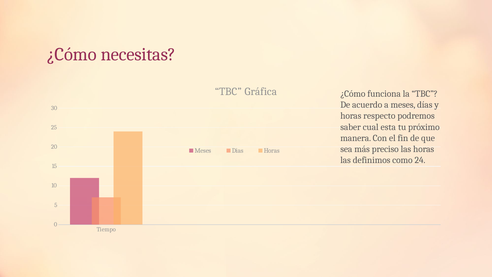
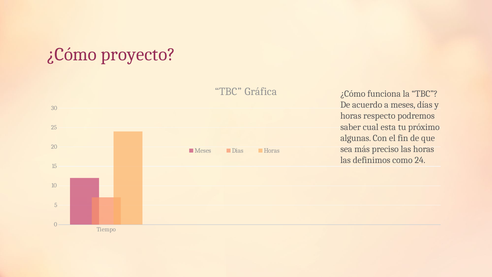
necesitas: necesitas -> proyecto
manera: manera -> algunas
